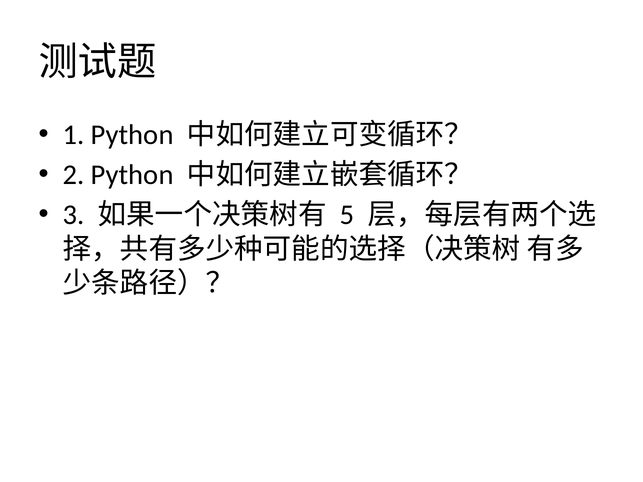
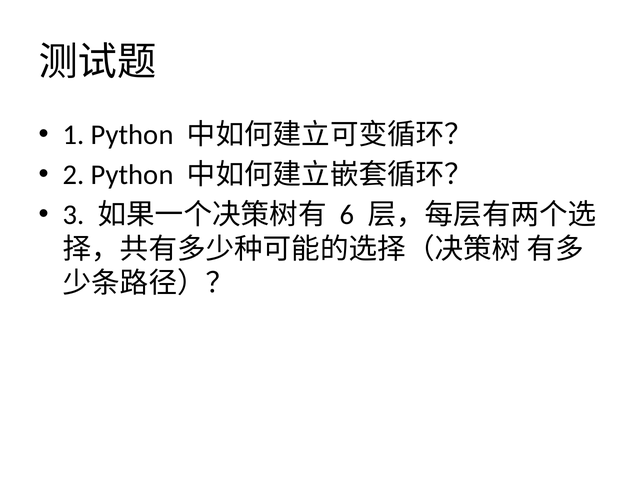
5: 5 -> 6
